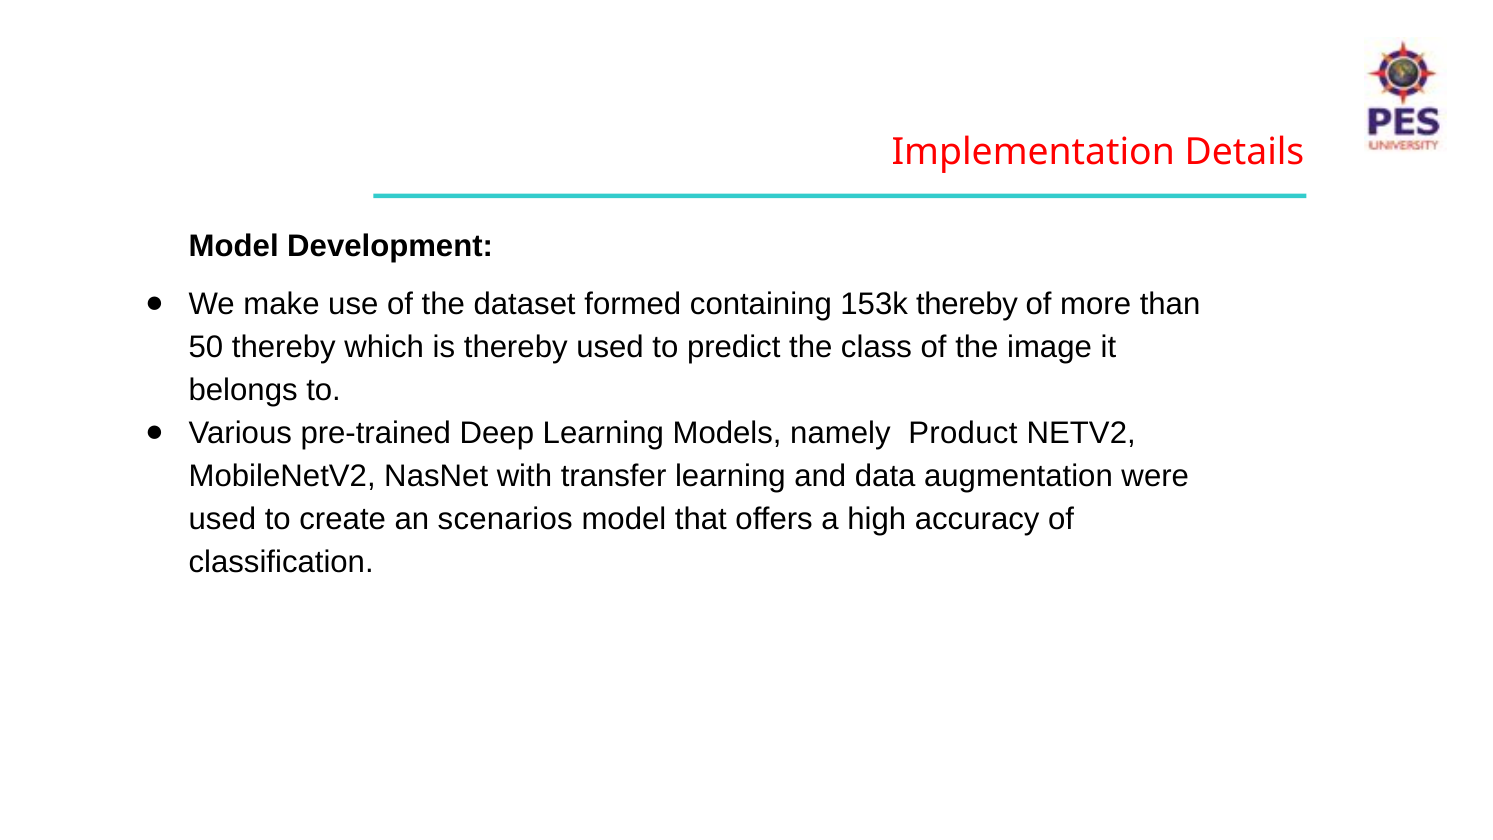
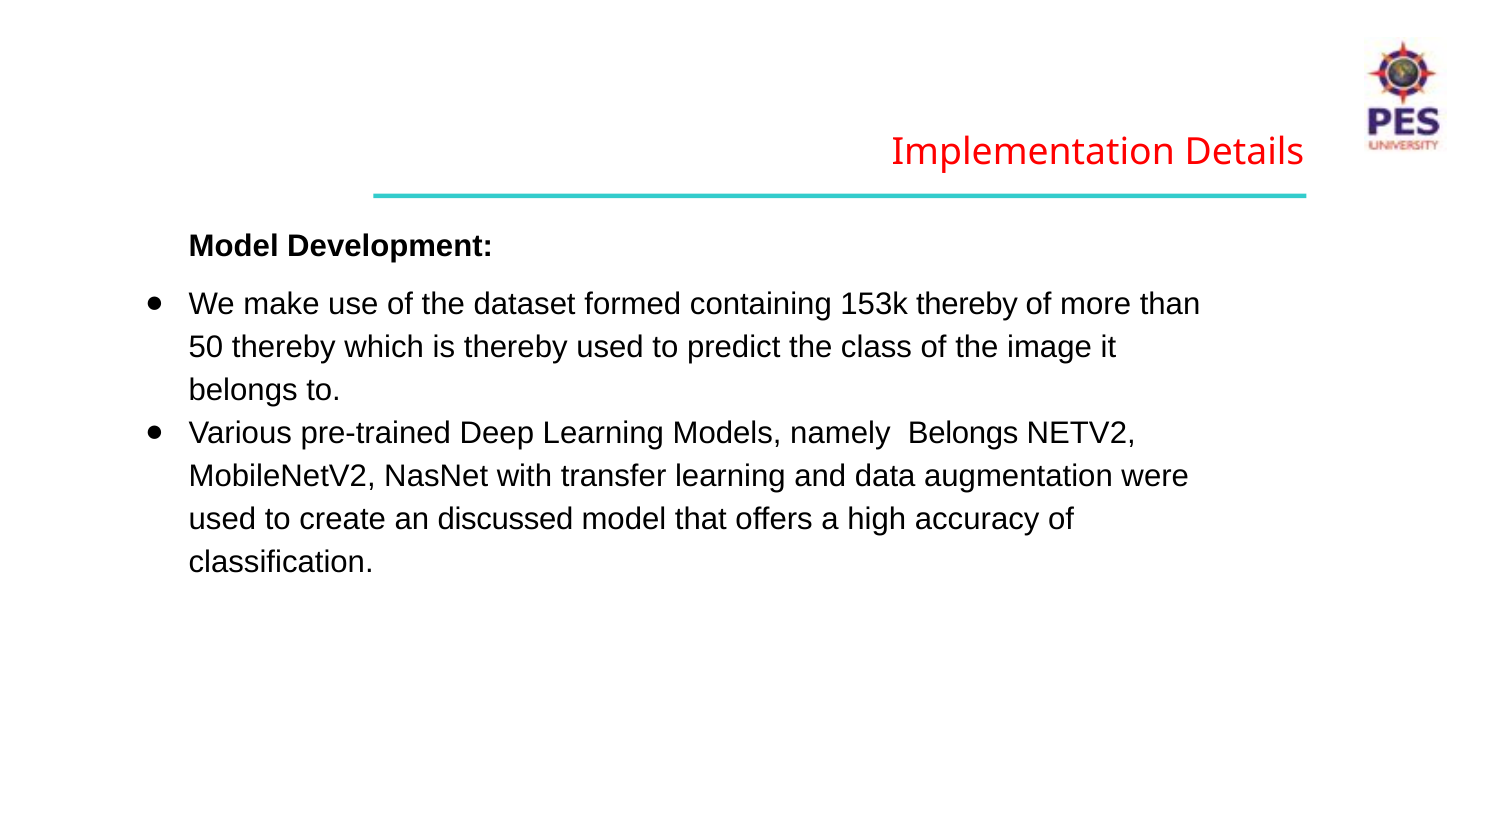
namely Product: Product -> Belongs
scenarios: scenarios -> discussed
